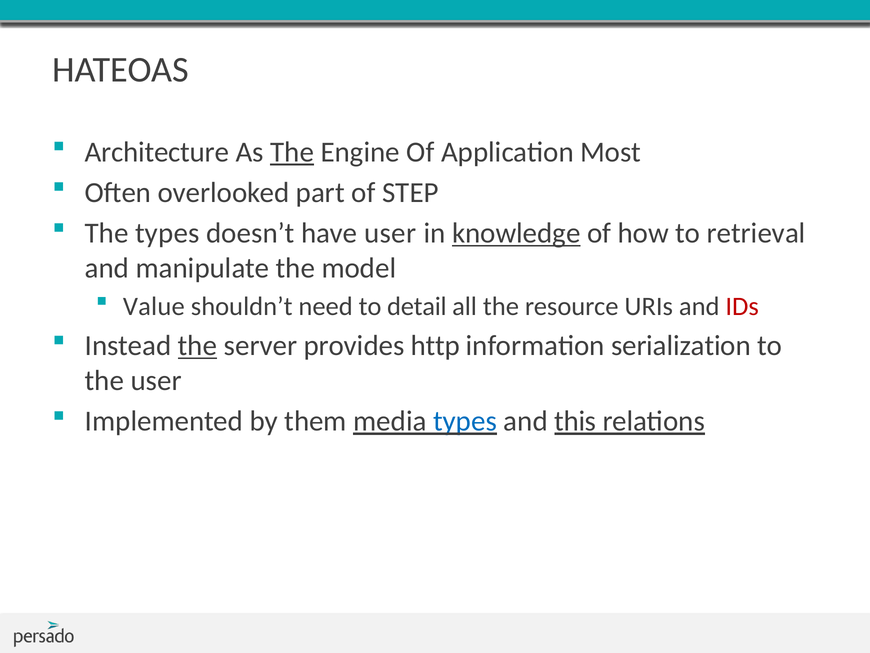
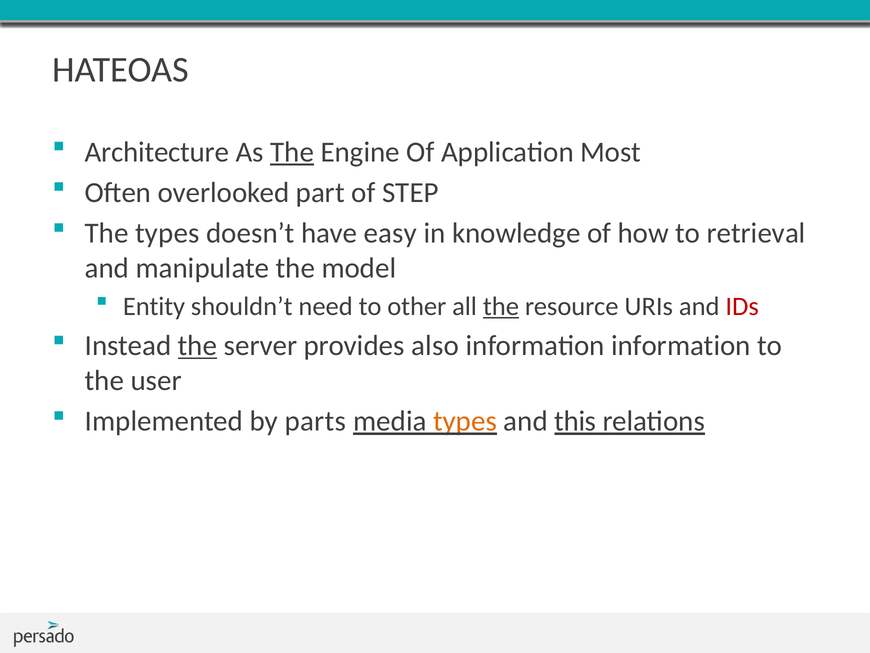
have user: user -> easy
knowledge underline: present -> none
Value: Value -> Entity
detail: detail -> other
the at (501, 306) underline: none -> present
http: http -> also
information serialization: serialization -> information
them: them -> parts
types at (465, 421) colour: blue -> orange
